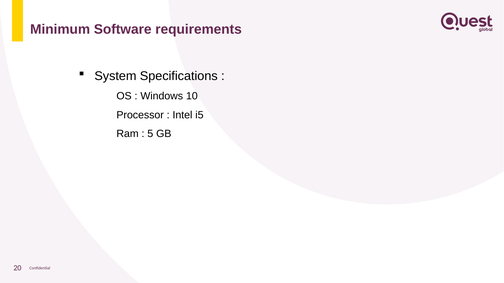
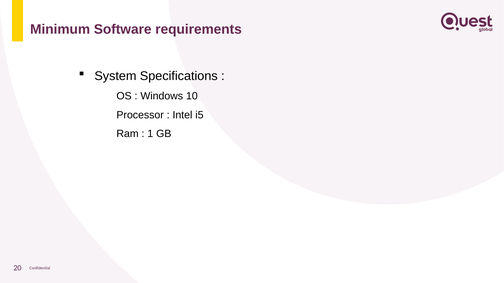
5: 5 -> 1
